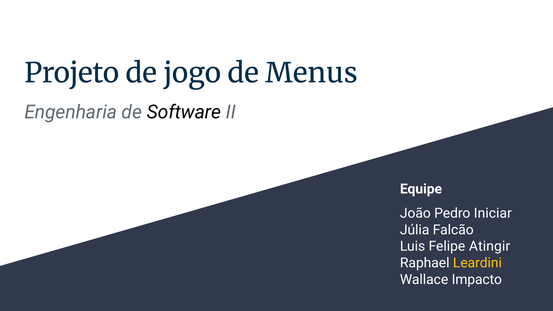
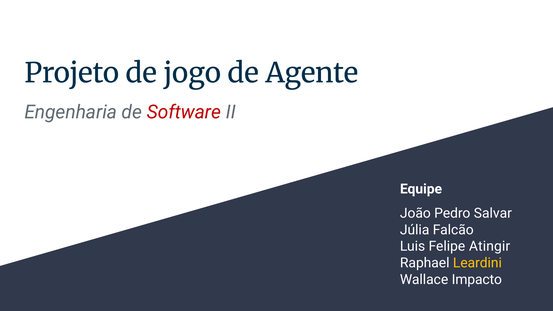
Menus: Menus -> Agente
Software colour: black -> red
Iniciar: Iniciar -> Salvar
